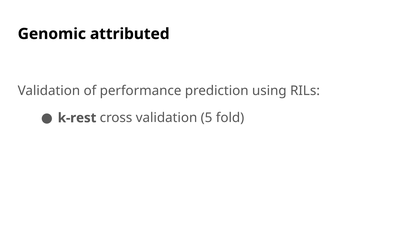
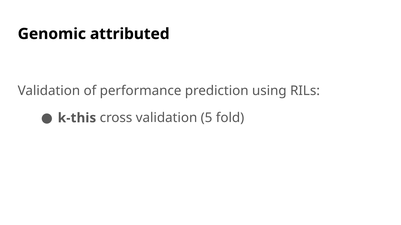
k-rest: k-rest -> k-this
